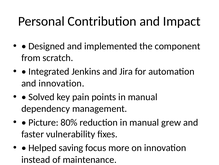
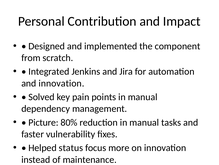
grew: grew -> tasks
saving: saving -> status
